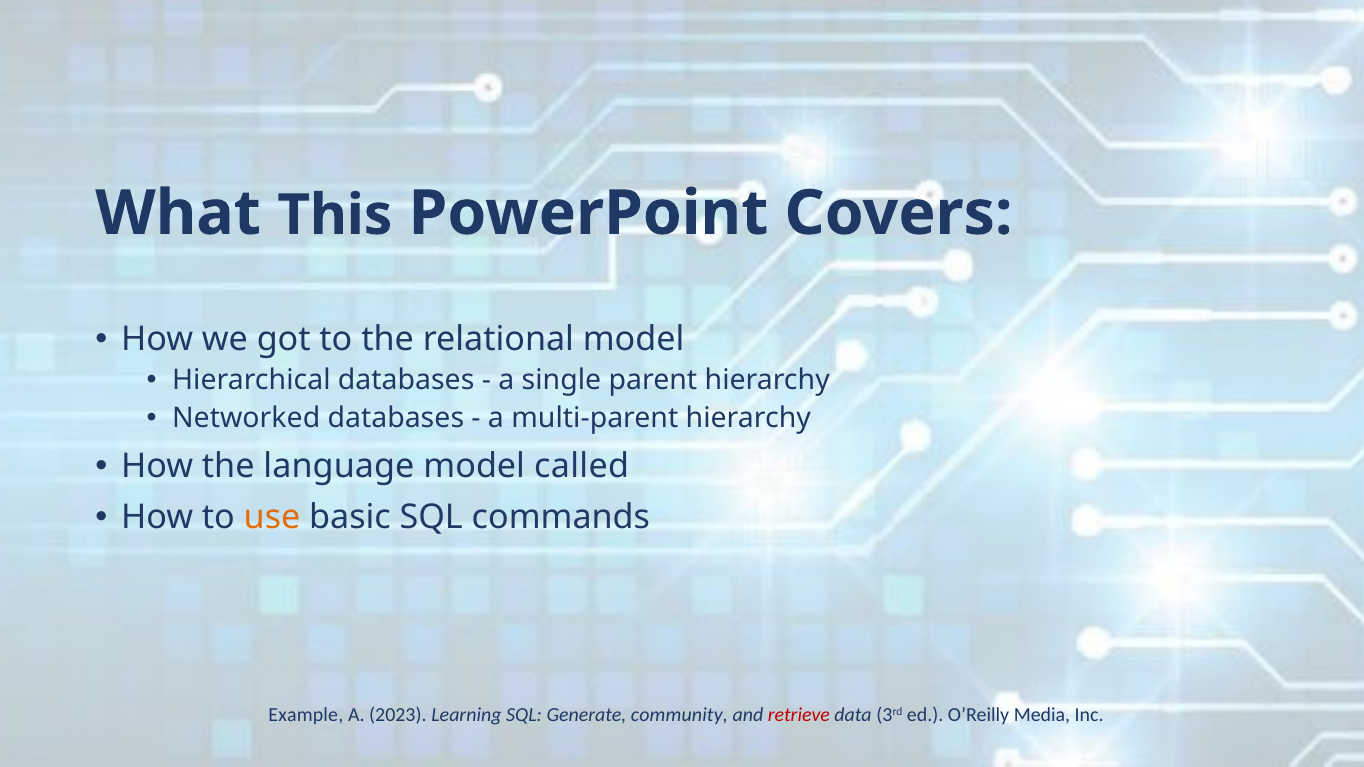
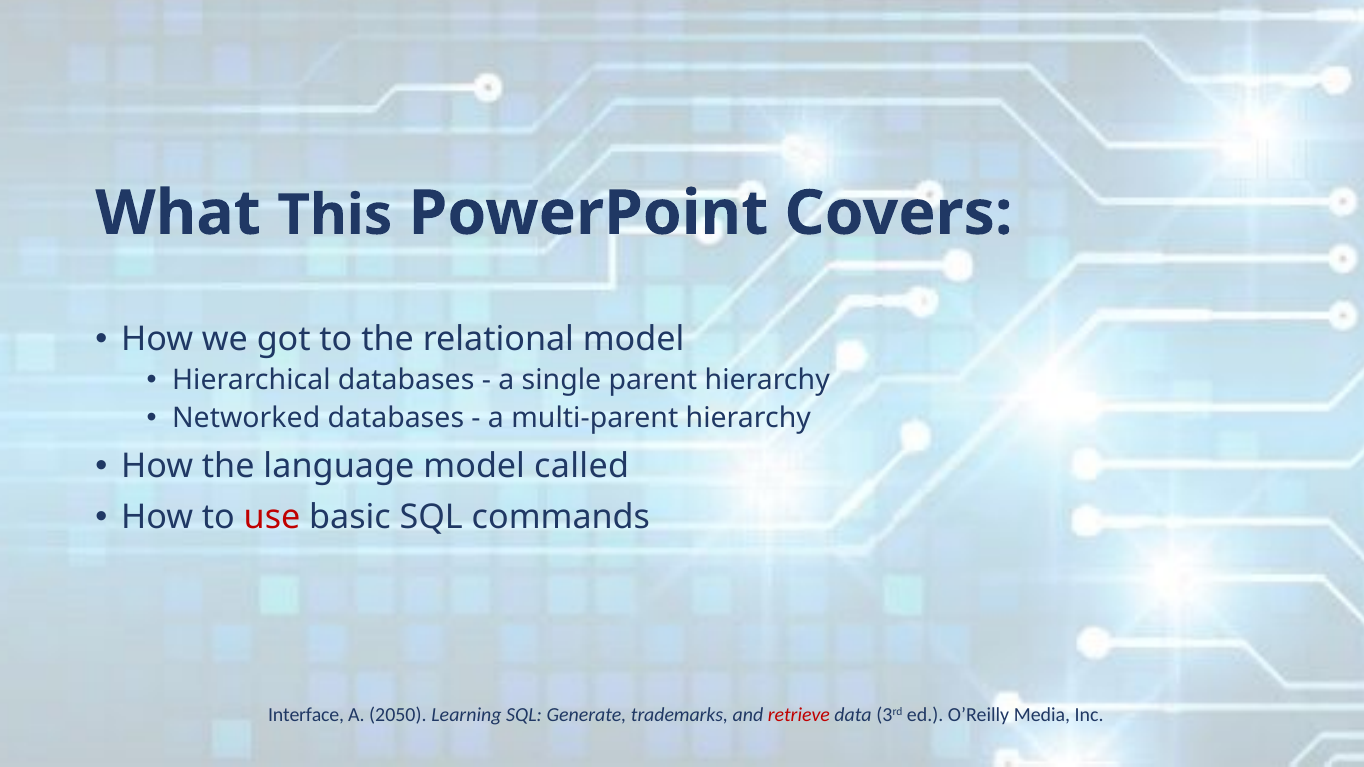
use colour: orange -> red
Example: Example -> Interface
2023: 2023 -> 2050
community: community -> trademarks
